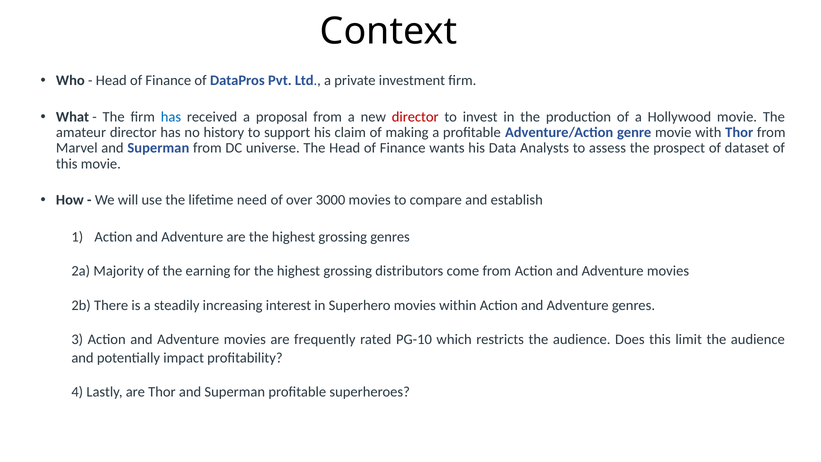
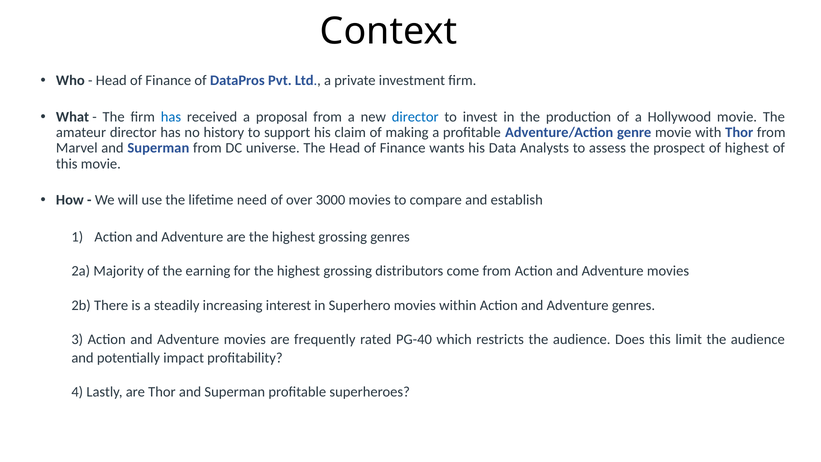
director at (415, 117) colour: red -> blue
of dataset: dataset -> highest
PG-10: PG-10 -> PG-40
